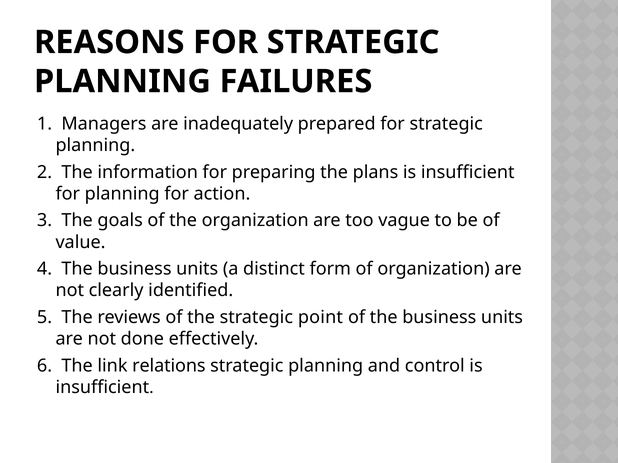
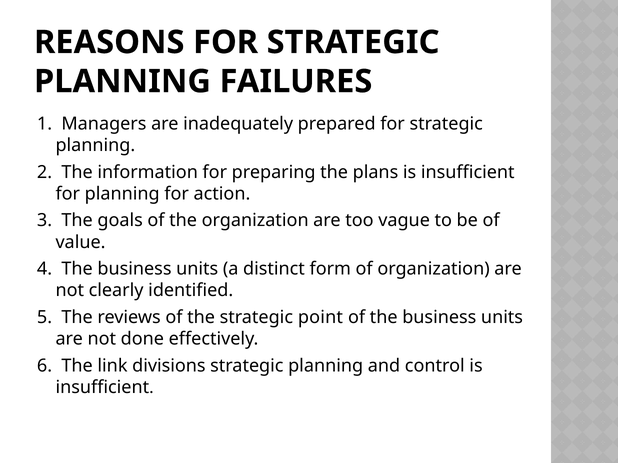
relations: relations -> divisions
